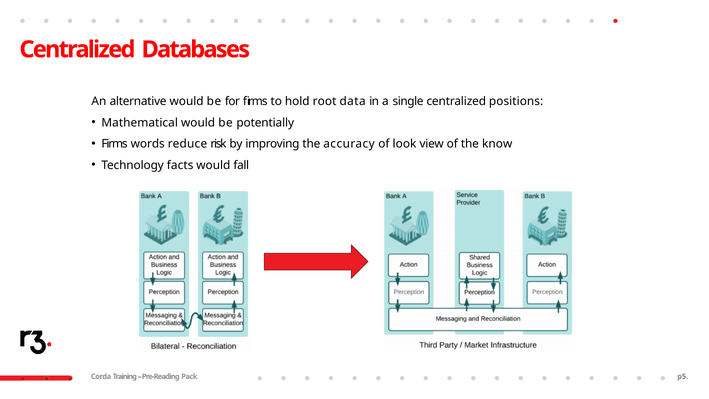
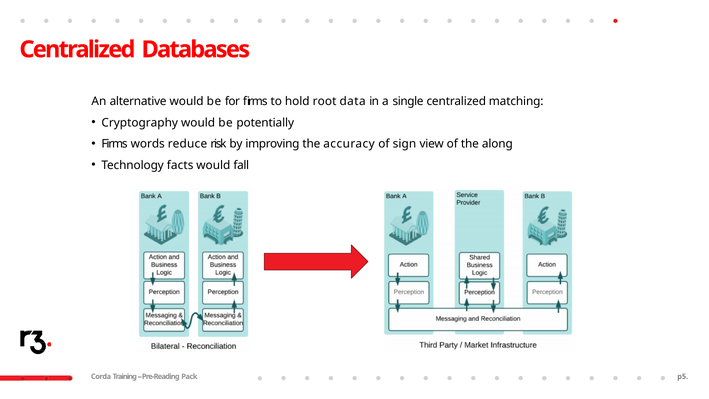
positions: positions -> matching
Mathematical: Mathematical -> Cryptography
look: look -> sign
know: know -> along
